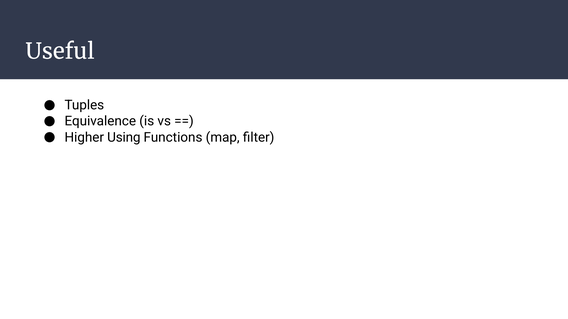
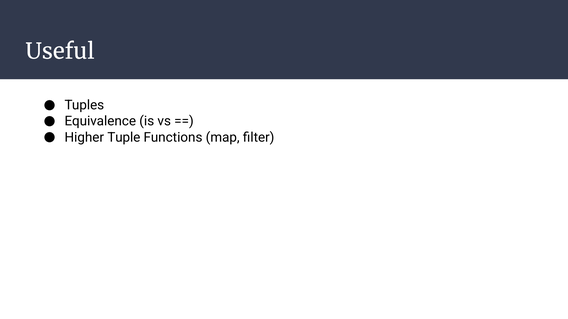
Using: Using -> Tuple
